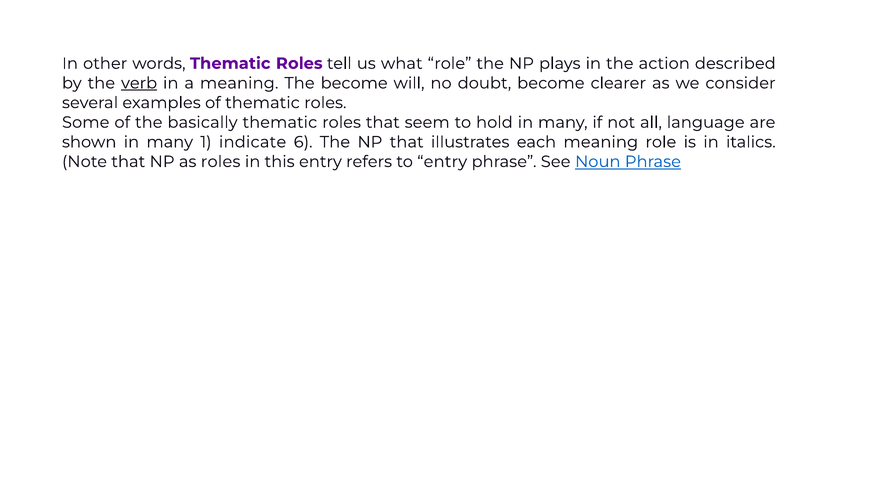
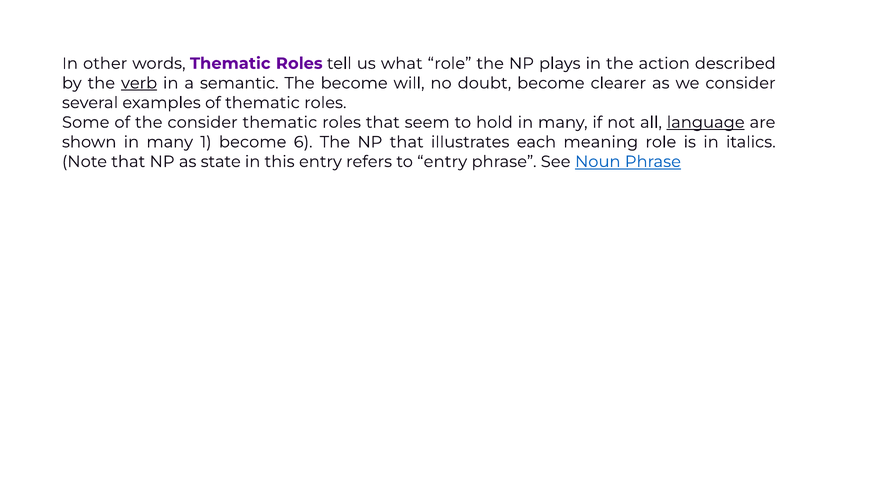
a meaning: meaning -> semantic
the basically: basically -> consider
language underline: none -> present
1 indicate: indicate -> become
as roles: roles -> state
